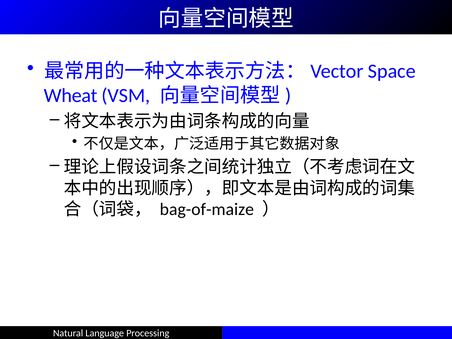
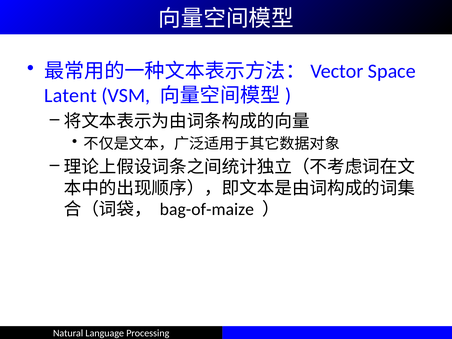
Wheat: Wheat -> Latent
